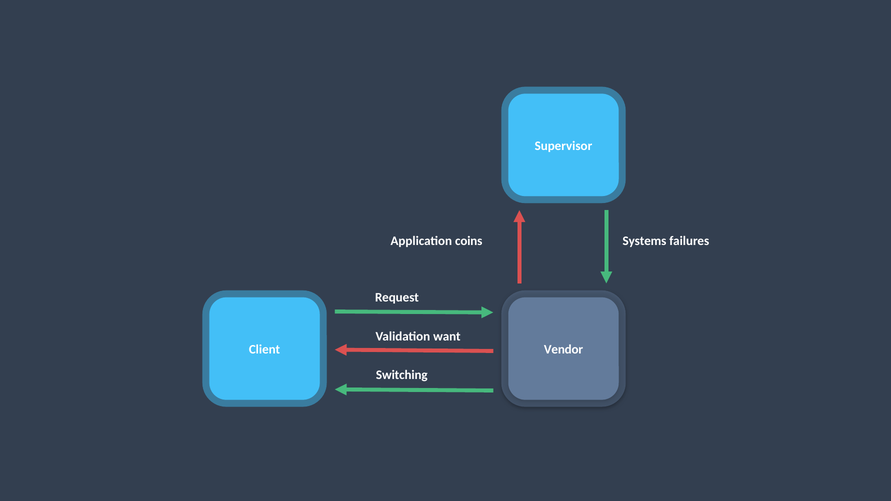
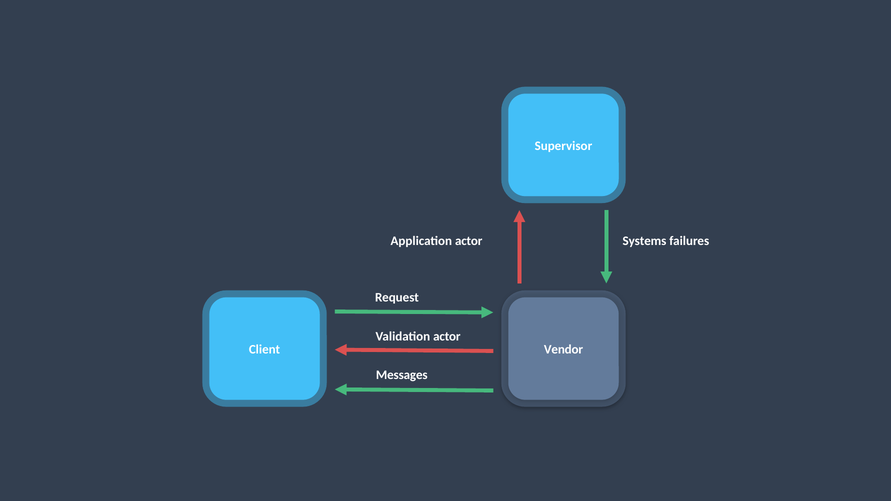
Application coins: coins -> actor
Validation want: want -> actor
Switching: Switching -> Messages
